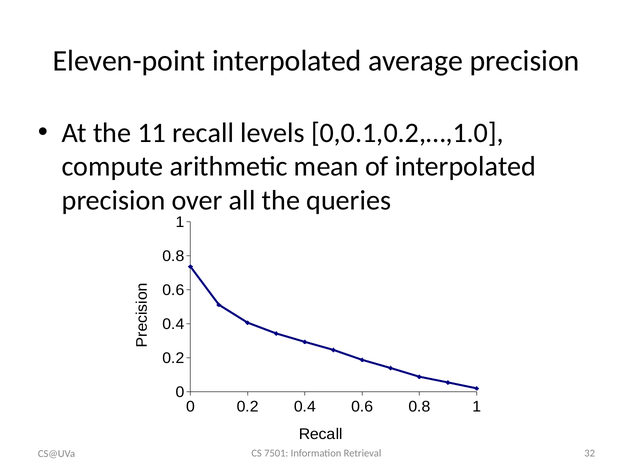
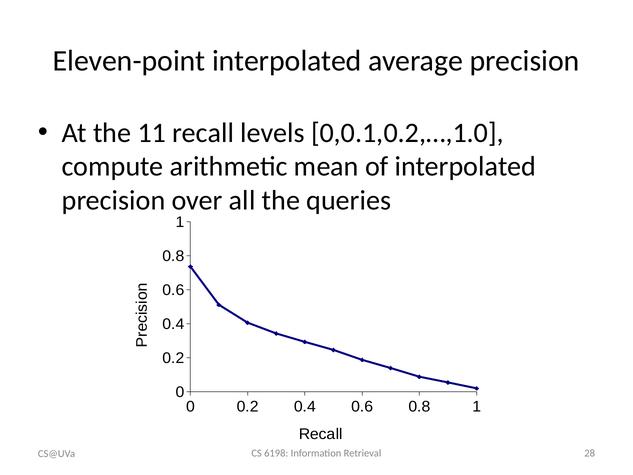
7501: 7501 -> 6198
32: 32 -> 28
